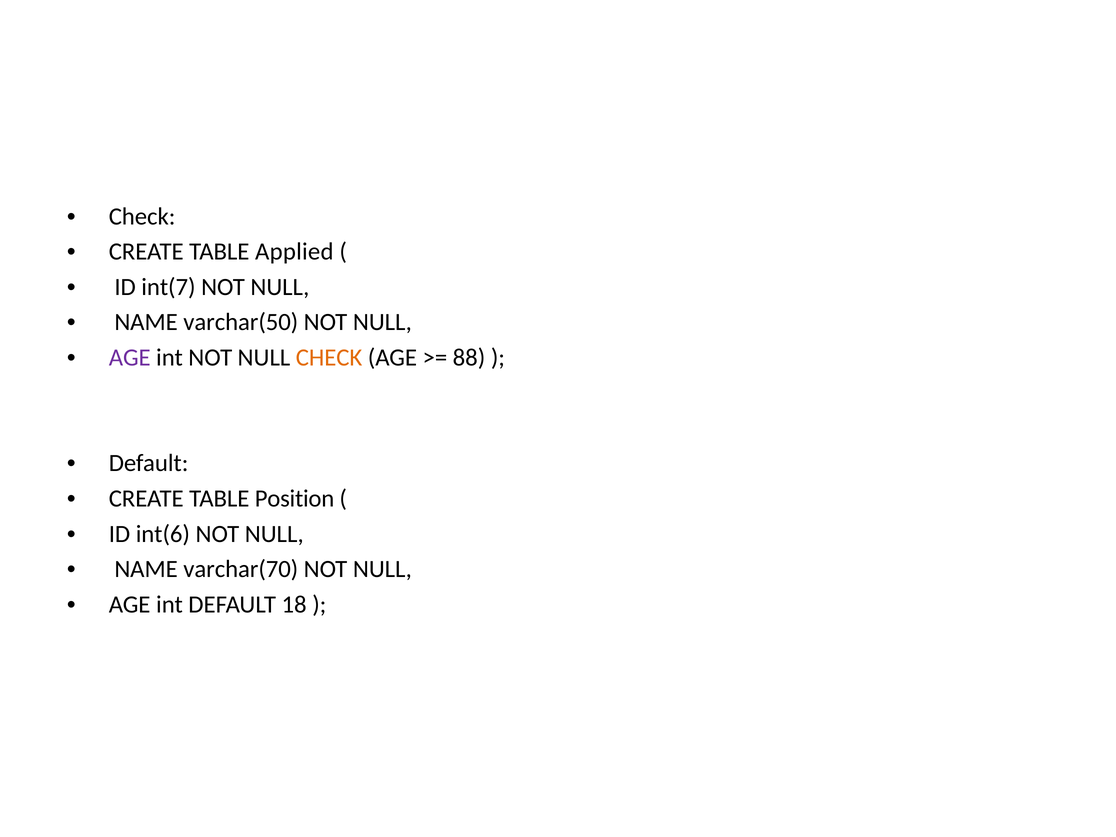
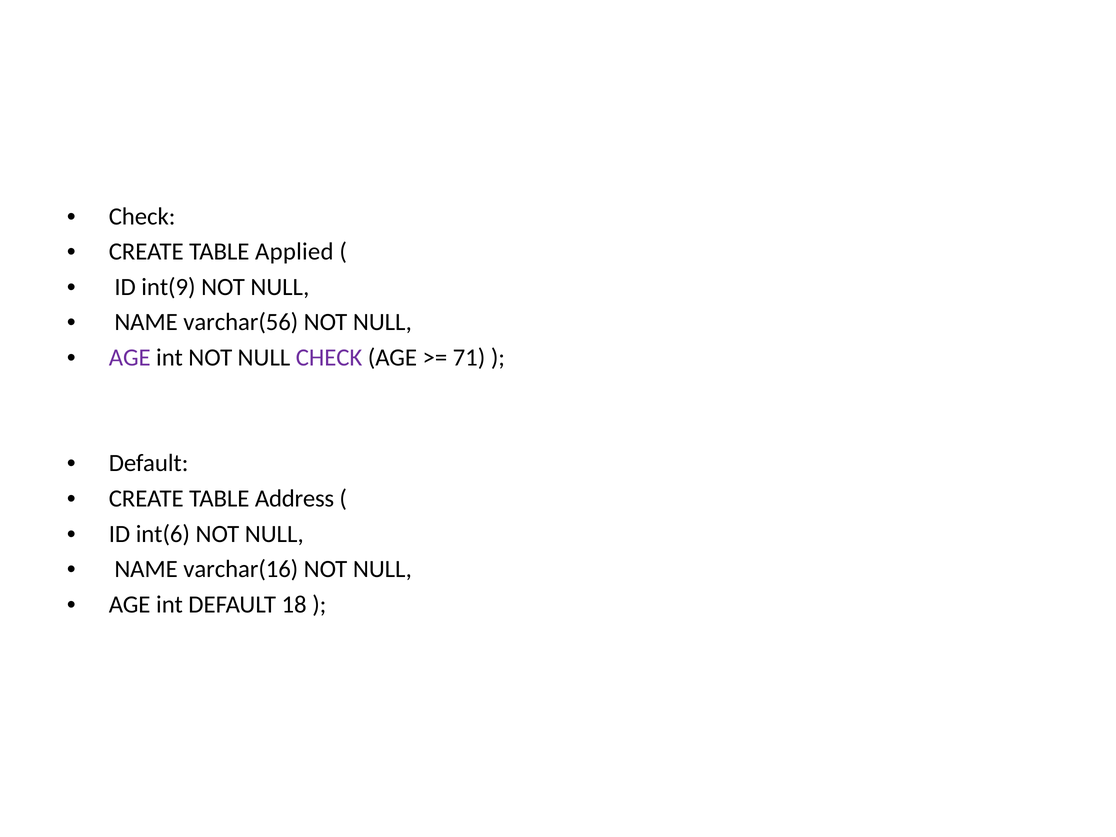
int(7: int(7 -> int(9
varchar(50: varchar(50 -> varchar(56
CHECK at (329, 357) colour: orange -> purple
88: 88 -> 71
Position: Position -> Address
varchar(70: varchar(70 -> varchar(16
